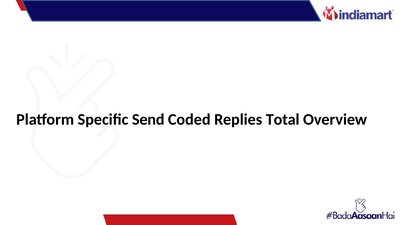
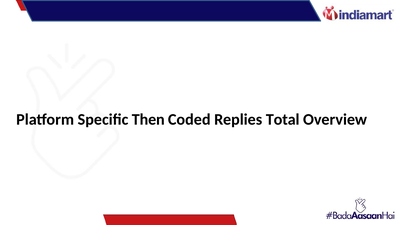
Send: Send -> Then
